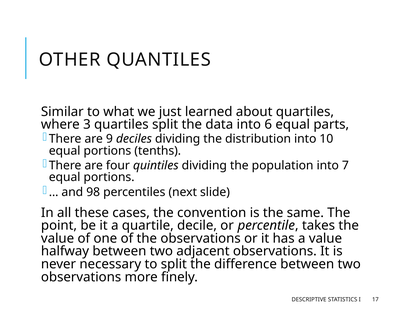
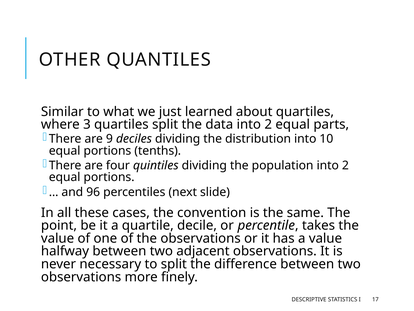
data into 6: 6 -> 2
population into 7: 7 -> 2
98: 98 -> 96
